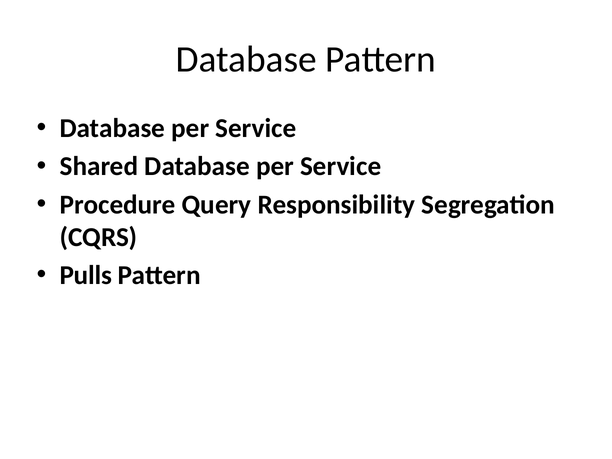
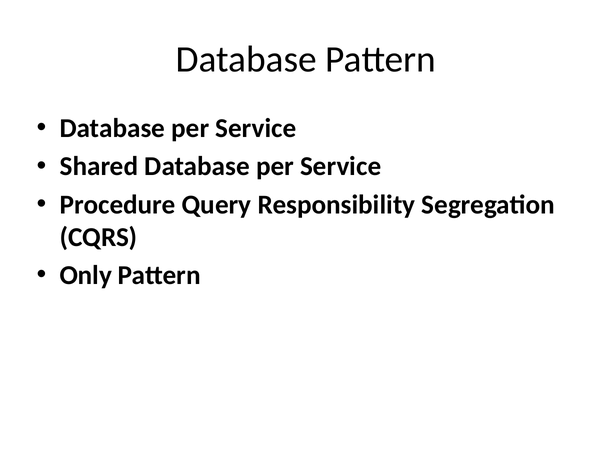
Pulls: Pulls -> Only
